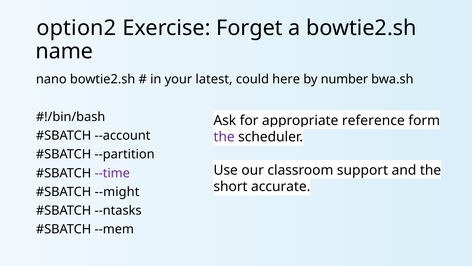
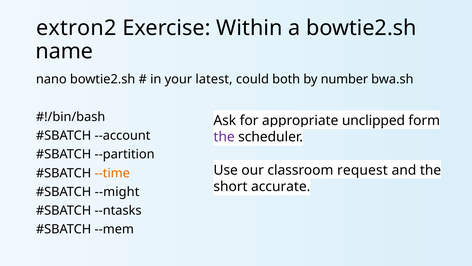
option2: option2 -> extron2
Forget: Forget -> Within
here: here -> both
reference: reference -> unclipped
support: support -> request
--time colour: purple -> orange
